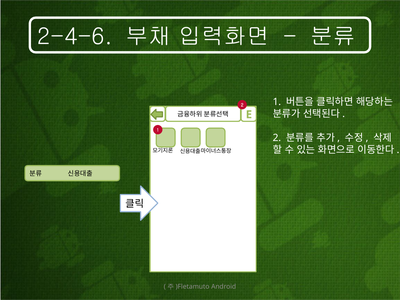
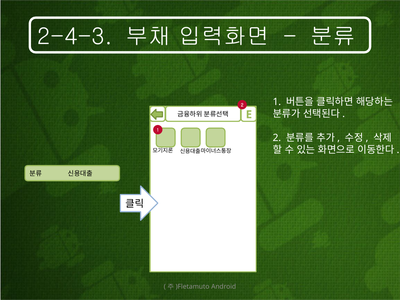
2-4-6: 2-4-6 -> 2-4-3
